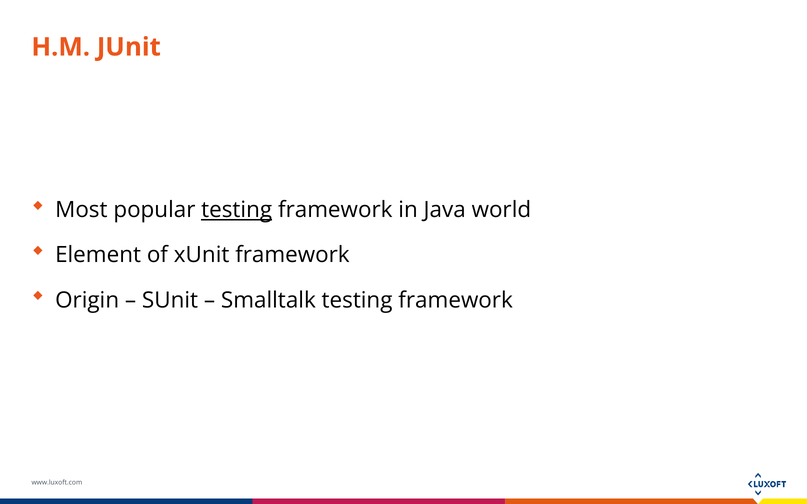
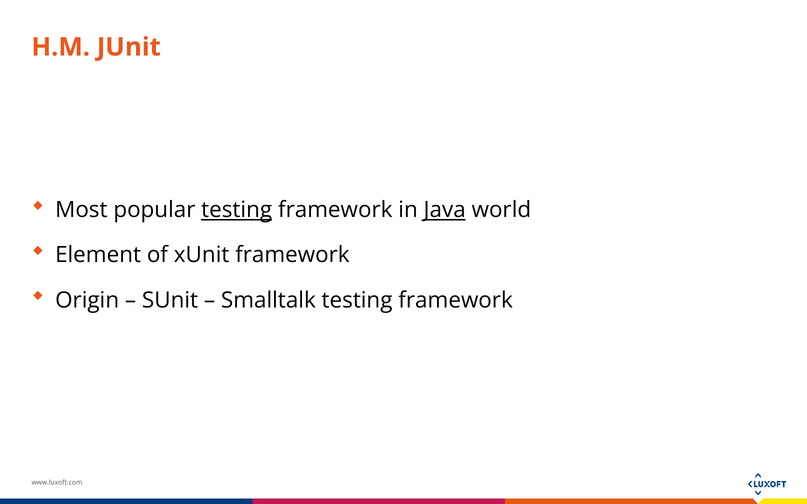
Java underline: none -> present
